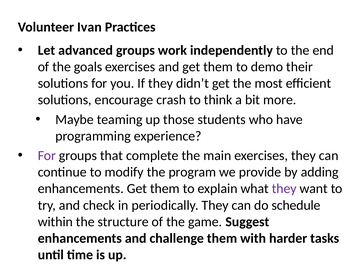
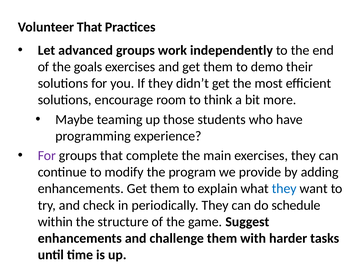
Volunteer Ivan: Ivan -> That
crash: crash -> room
they at (284, 188) colour: purple -> blue
